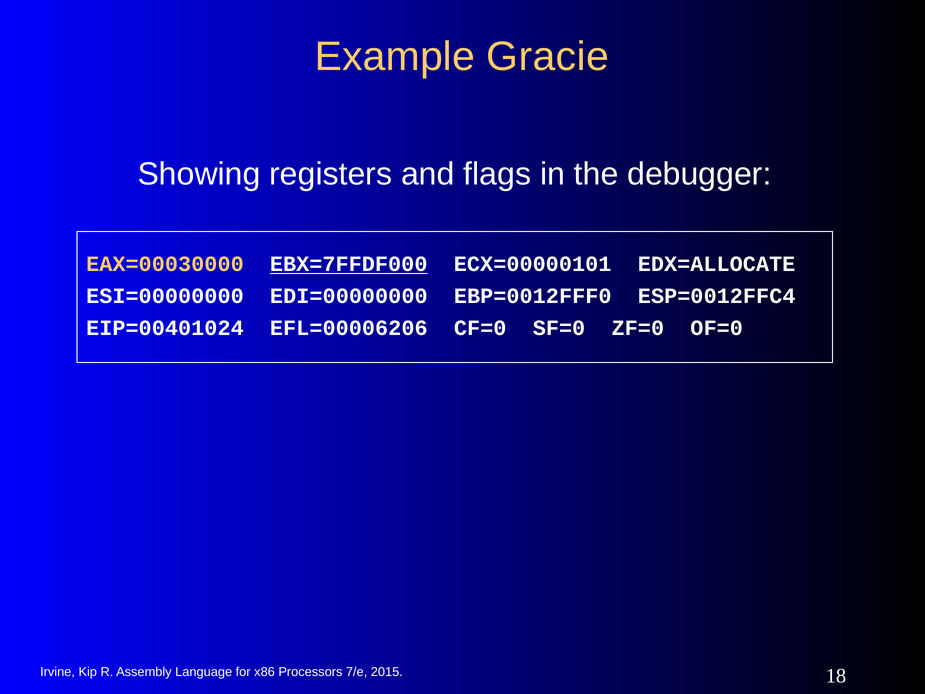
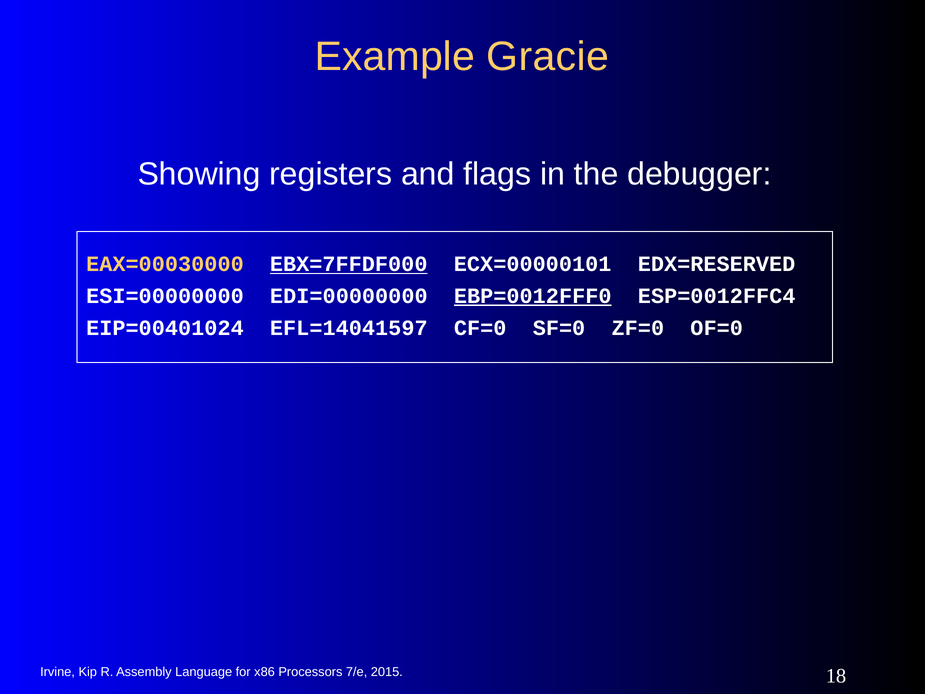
EDX=ALLOCATE: EDX=ALLOCATE -> EDX=RESERVED
EBP=0012FFF0 underline: none -> present
EFL=00006206: EFL=00006206 -> EFL=14041597
